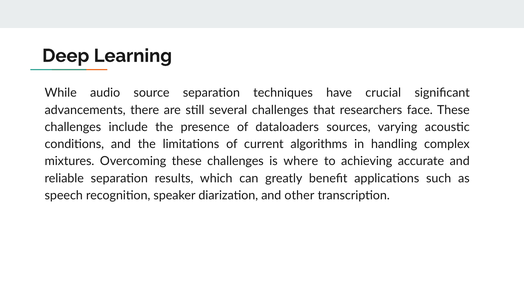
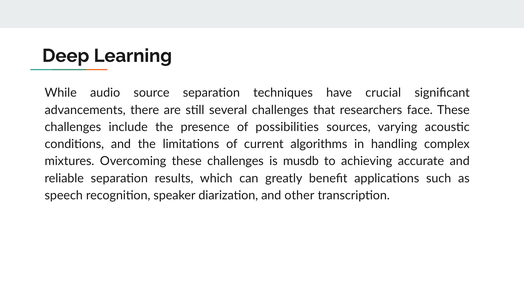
dataloaders: dataloaders -> possibilities
where: where -> musdb
